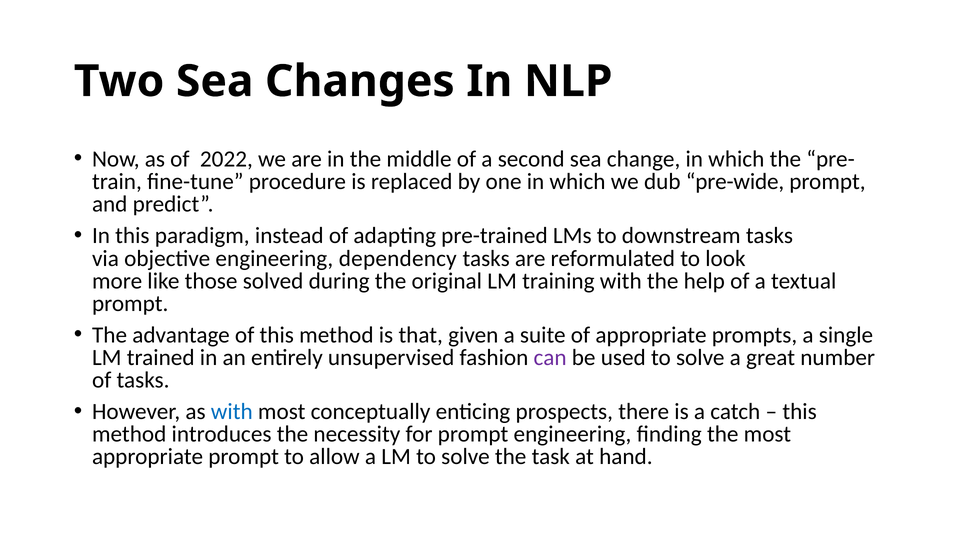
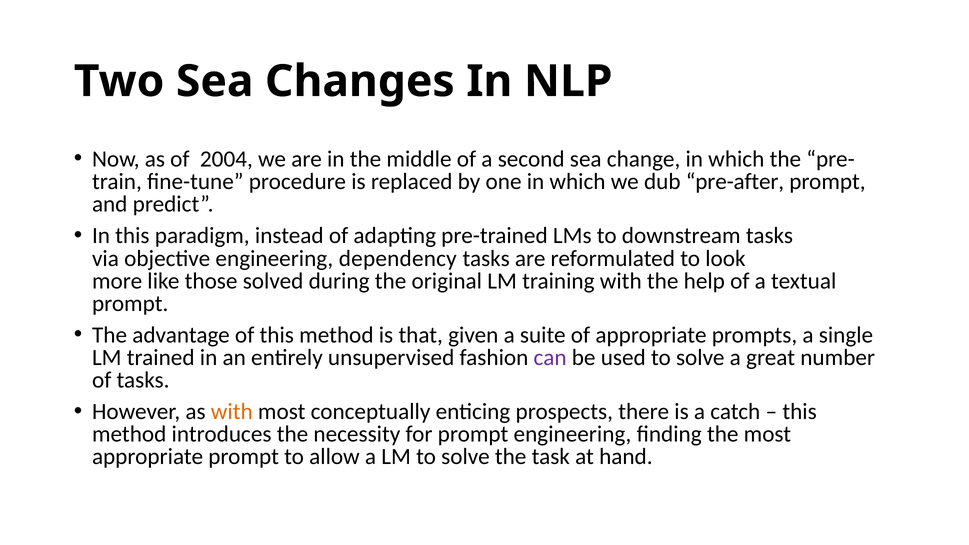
2022: 2022 -> 2004
pre-wide: pre-wide -> pre-after
with at (232, 412) colour: blue -> orange
